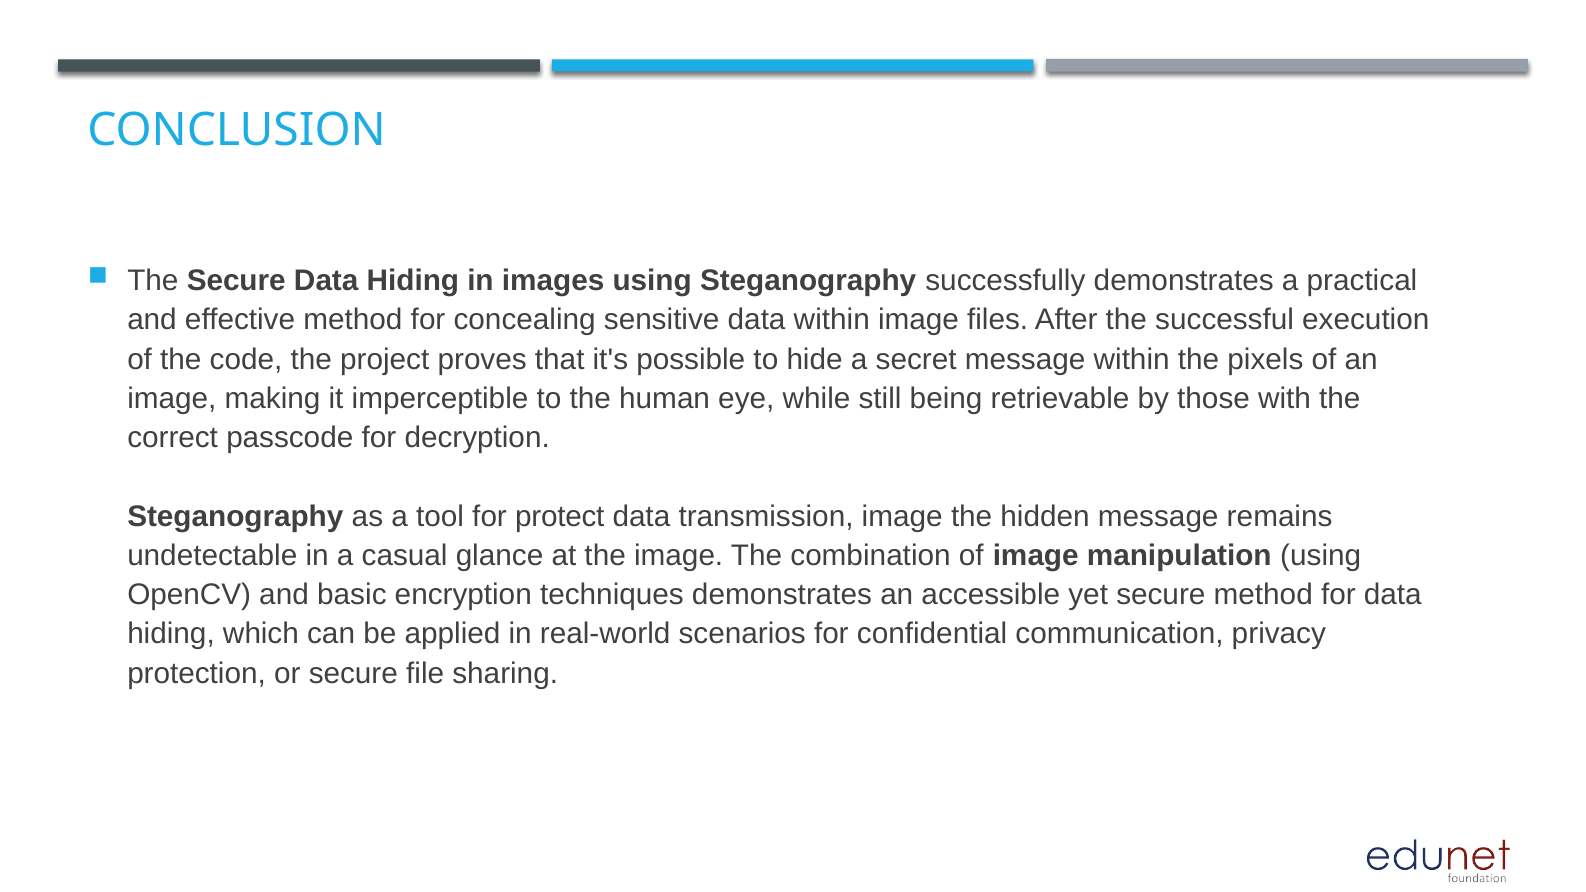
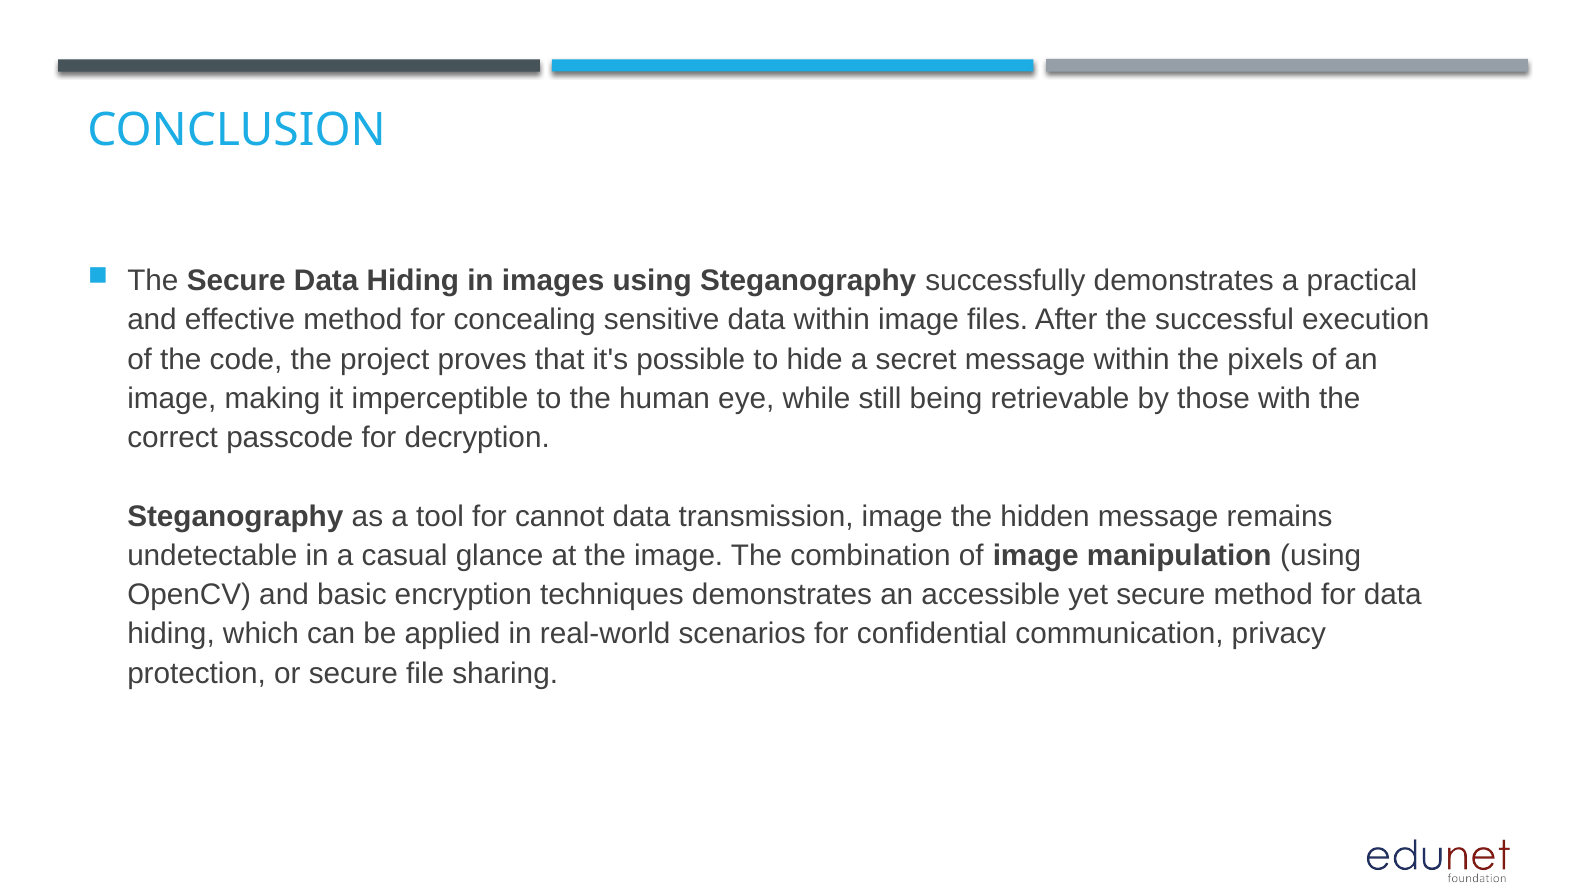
protect: protect -> cannot
